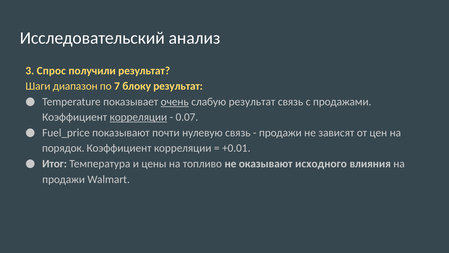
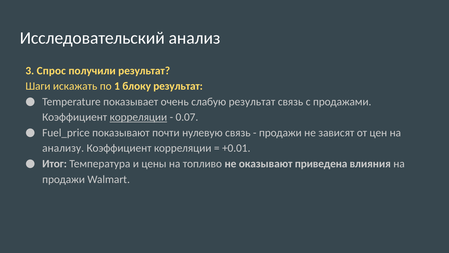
диапазон: диапазон -> искажать
7: 7 -> 1
очень underline: present -> none
порядок: порядок -> анализу
исходного: исходного -> приведена
